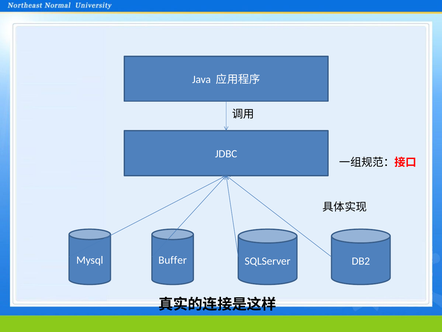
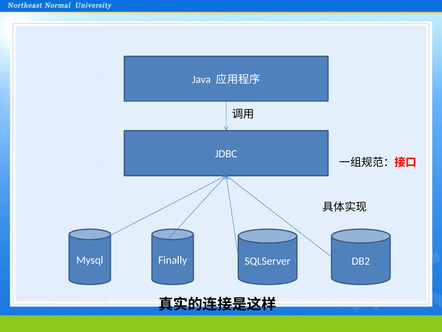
Buffer: Buffer -> Finally
